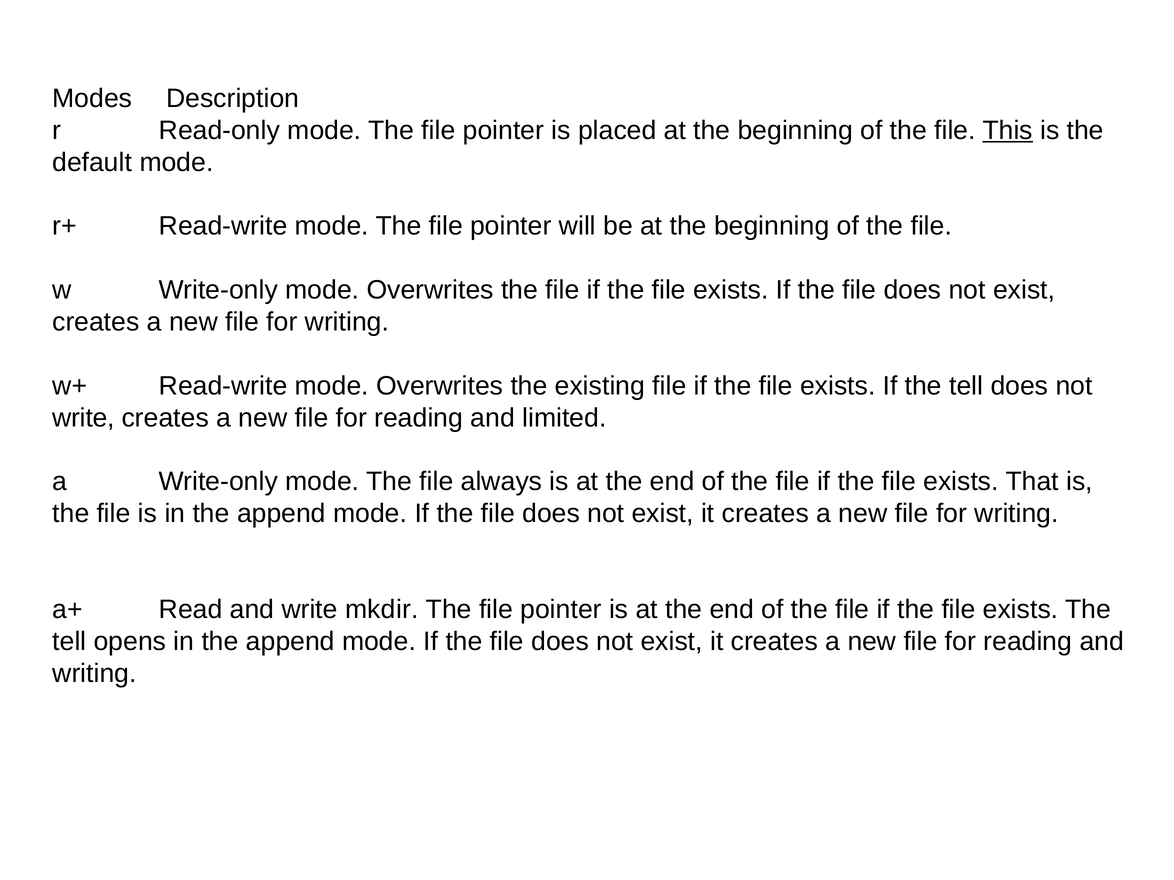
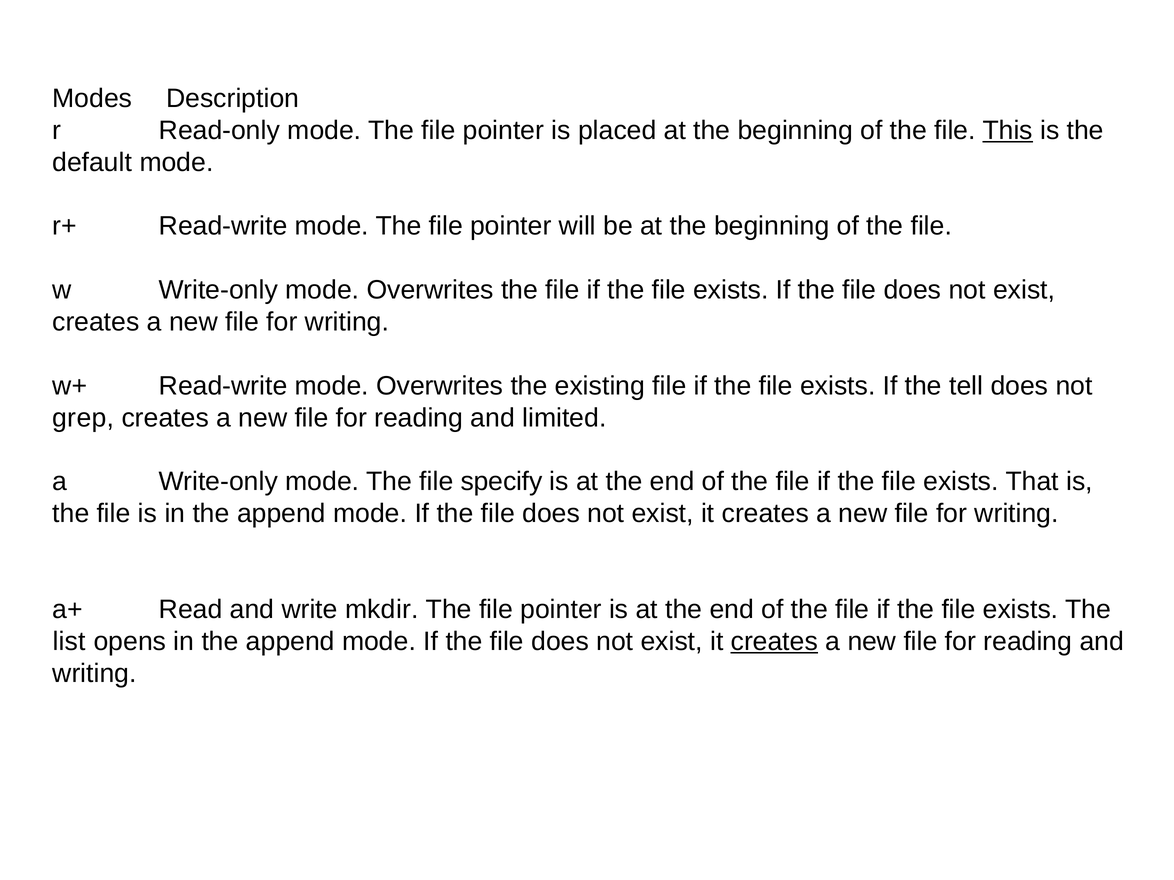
write at (83, 418): write -> grep
always: always -> specify
tell at (69, 642): tell -> list
creates at (774, 642) underline: none -> present
